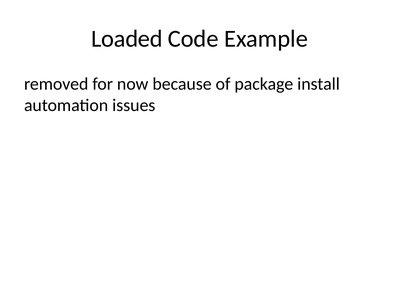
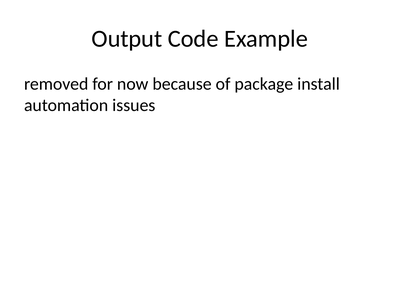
Loaded: Loaded -> Output
